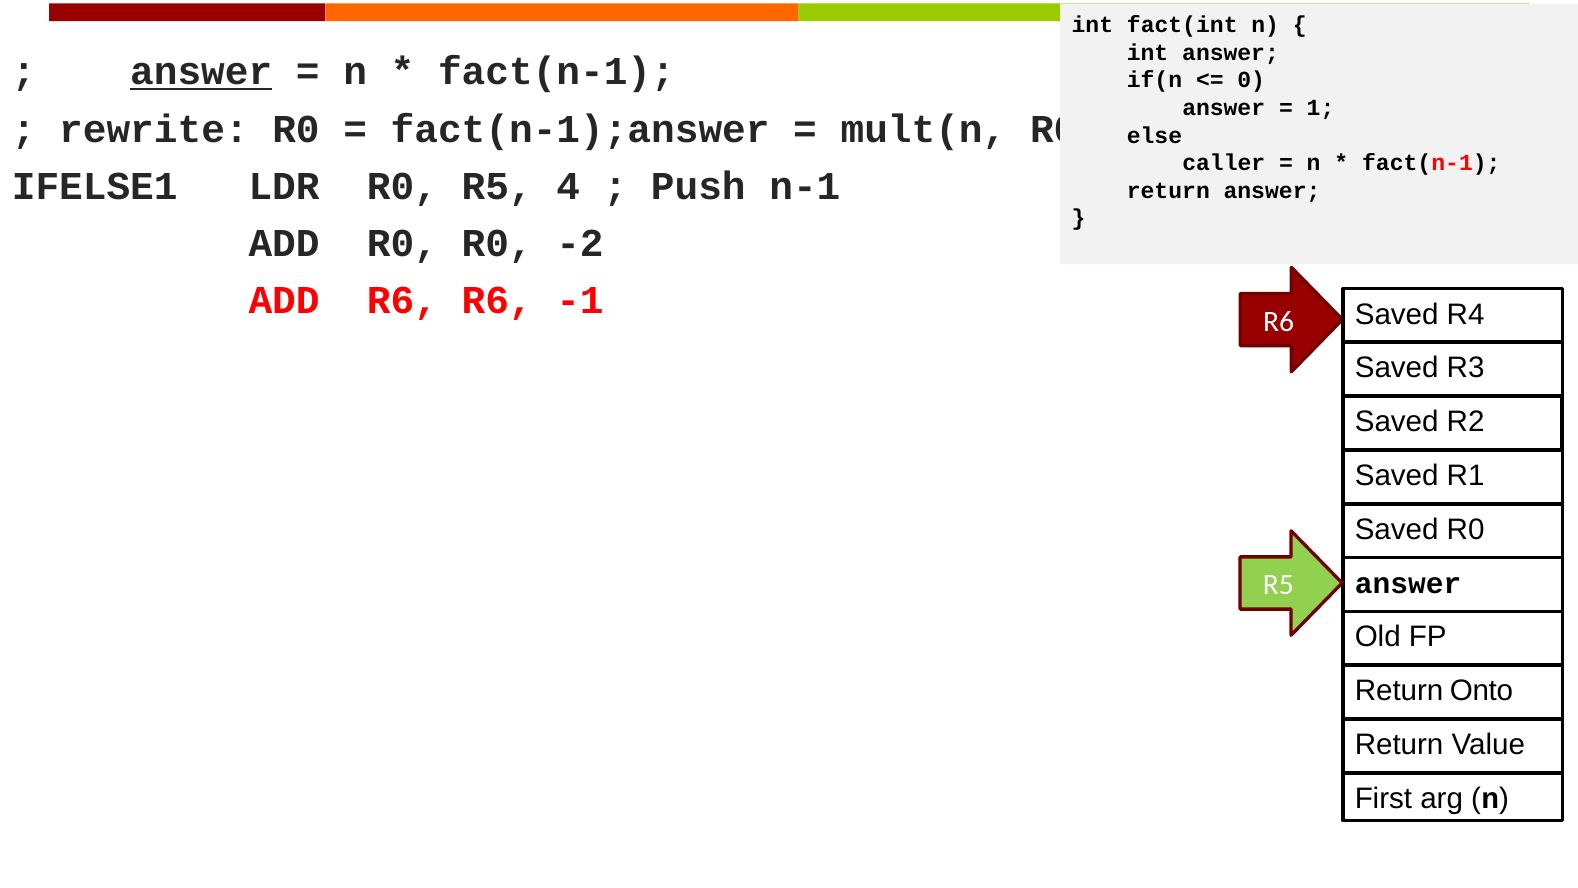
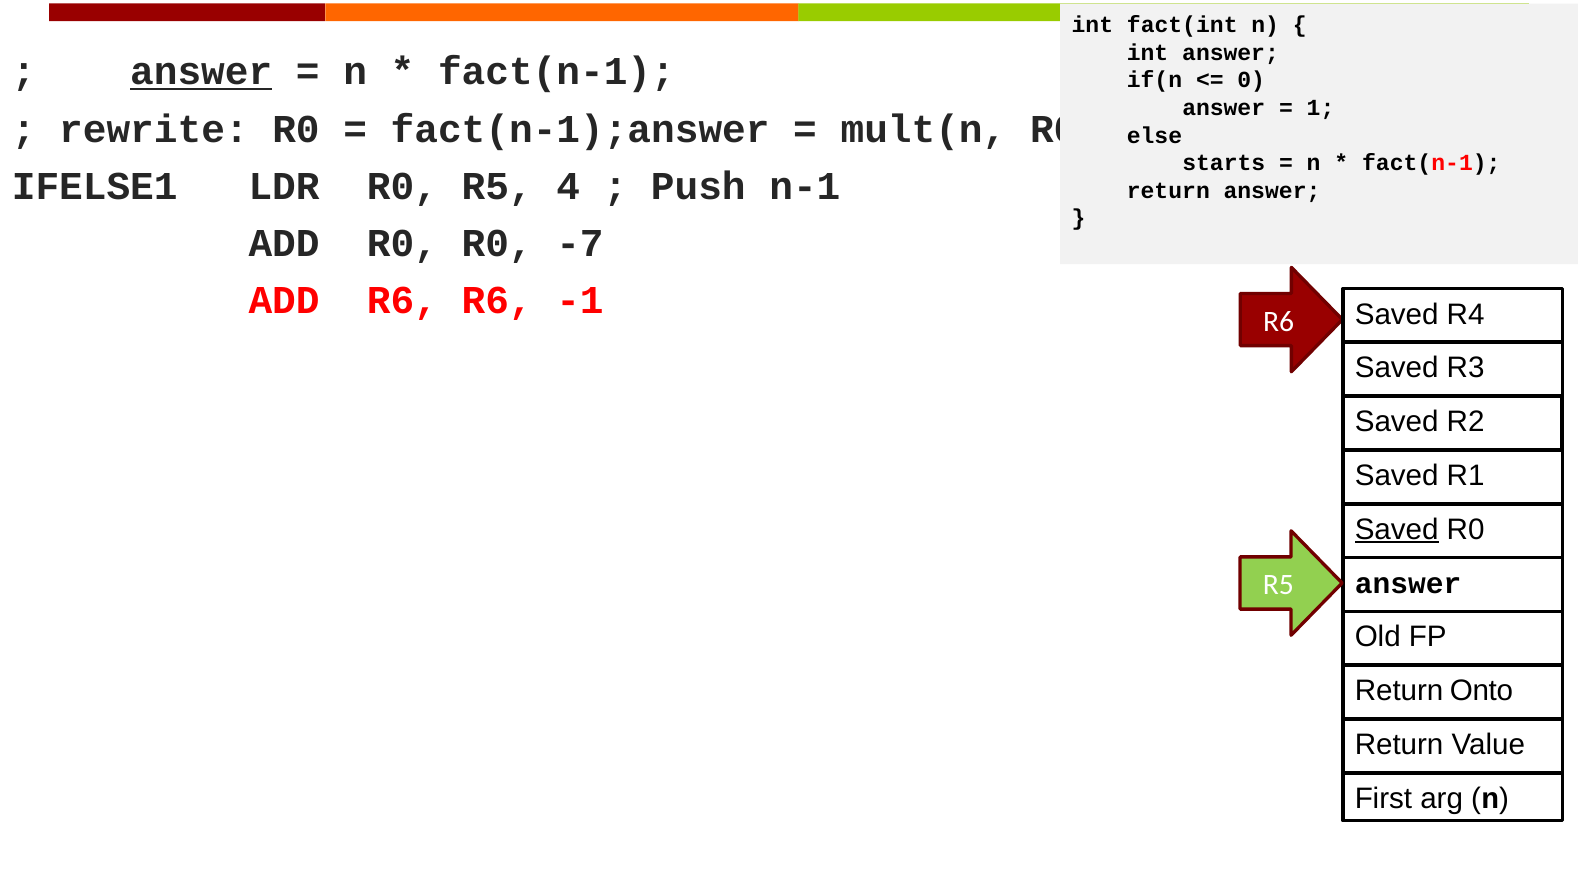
caller: caller -> starts
-2: -2 -> -7
Saved at (1397, 529) underline: none -> present
